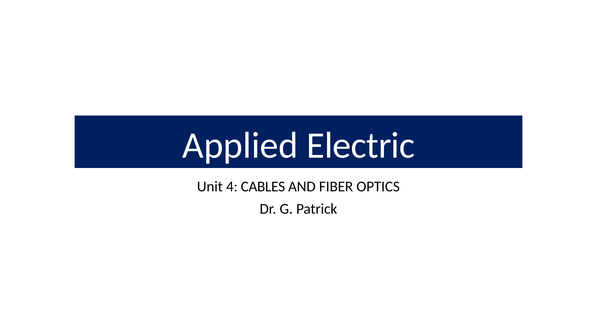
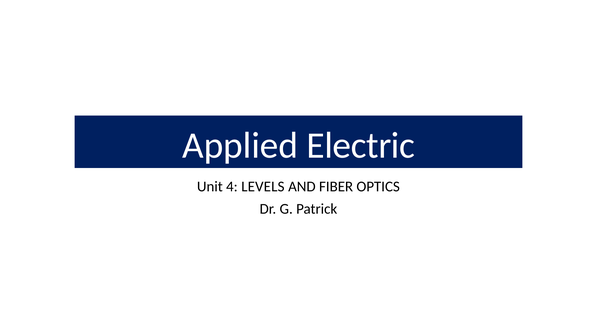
CABLES: CABLES -> LEVELS
